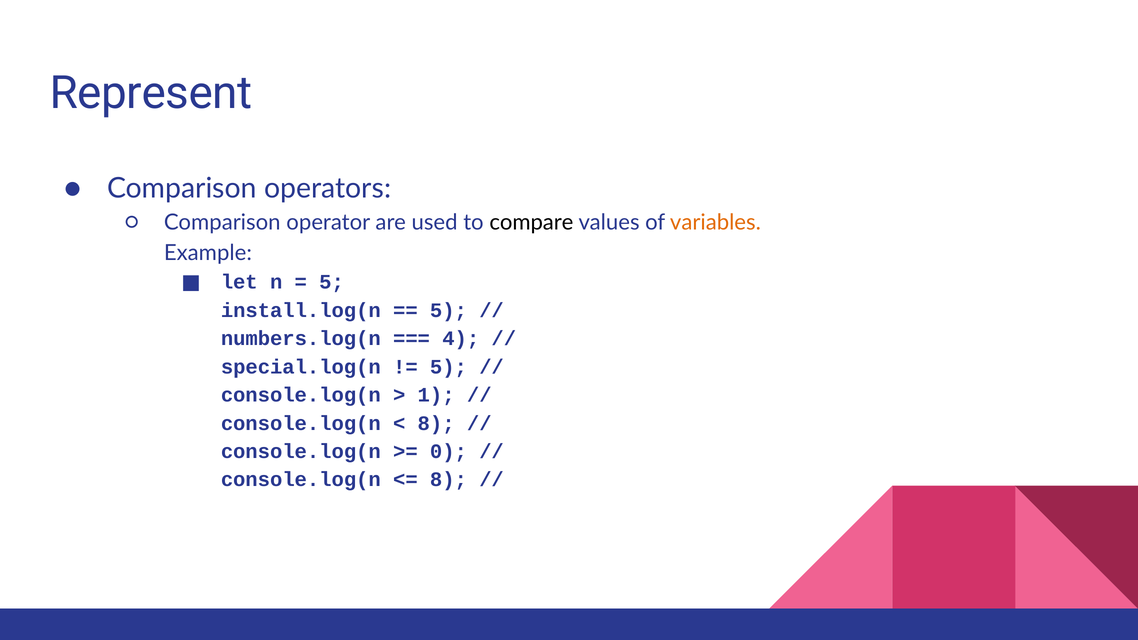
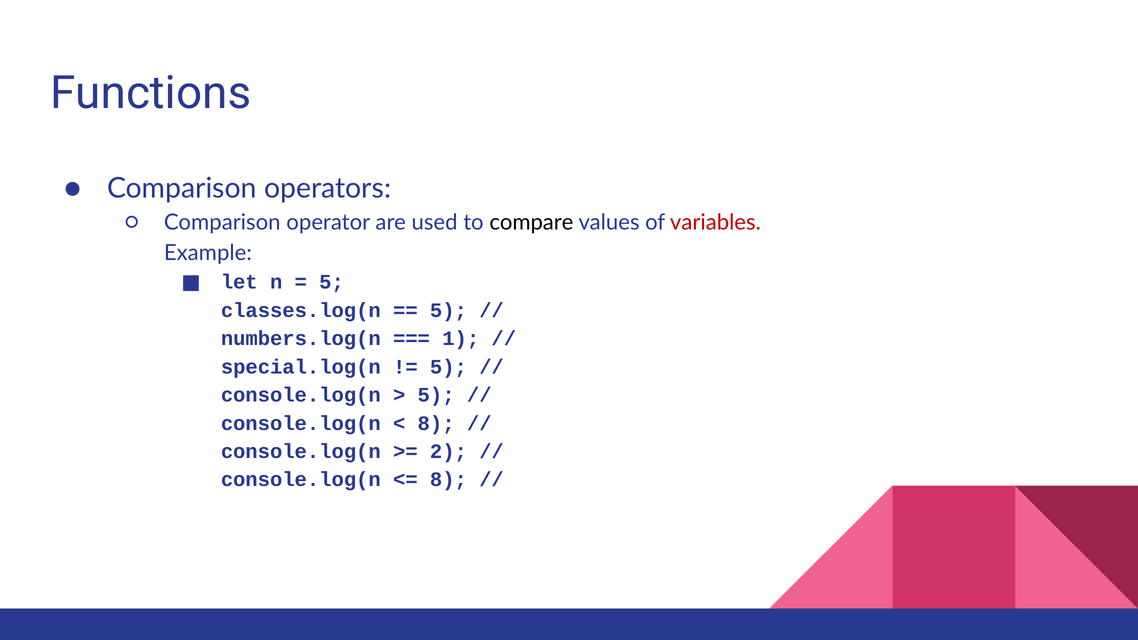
Represent: Represent -> Functions
variables colour: orange -> red
install.log(n: install.log(n -> classes.log(n
4: 4 -> 1
1 at (436, 395): 1 -> 5
0: 0 -> 2
